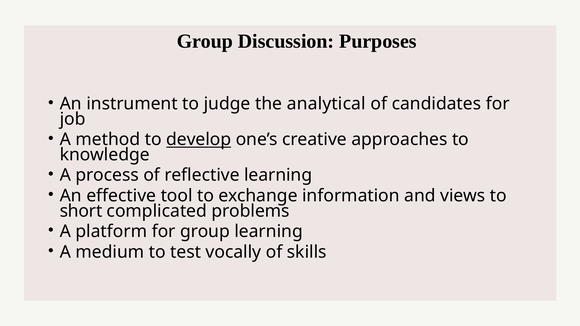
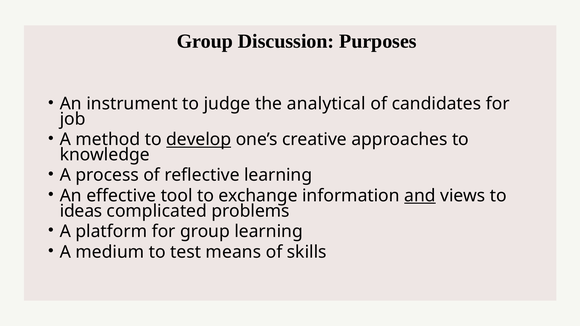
and underline: none -> present
short: short -> ideas
vocally: vocally -> means
